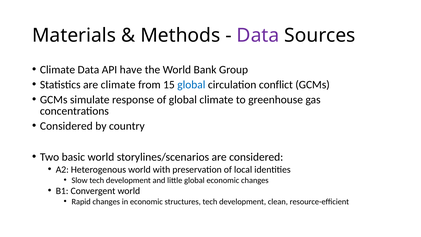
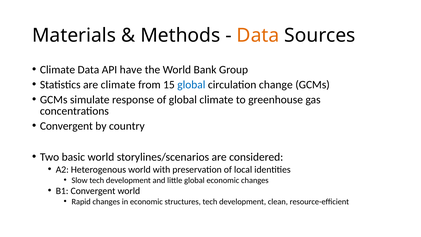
Data at (258, 35) colour: purple -> orange
conflict: conflict -> change
Considered at (66, 126): Considered -> Convergent
